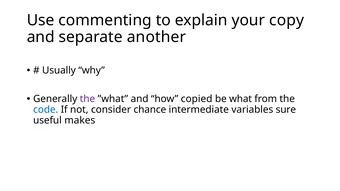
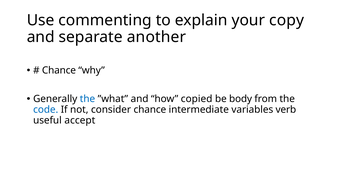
Usually at (59, 71): Usually -> Chance
the at (87, 99) colour: purple -> blue
what: what -> body
sure: sure -> verb
makes: makes -> accept
